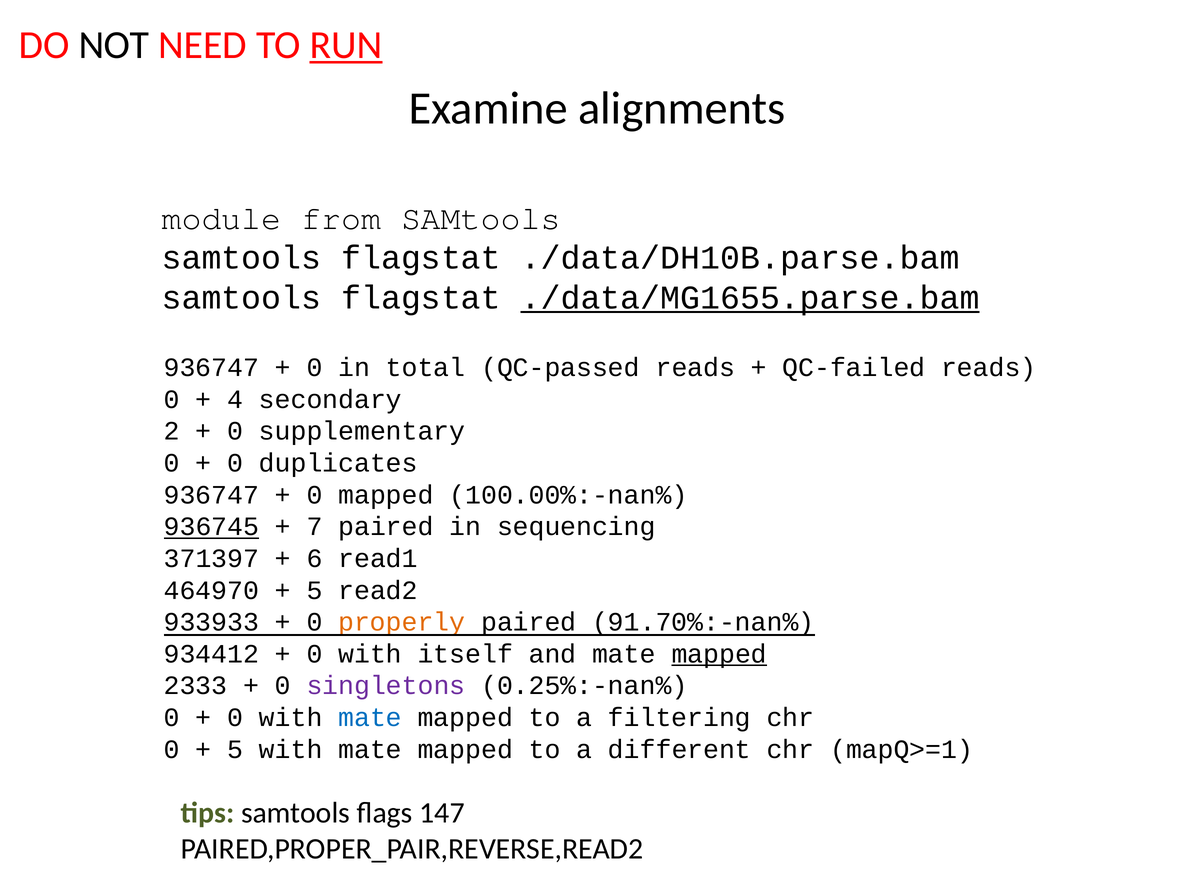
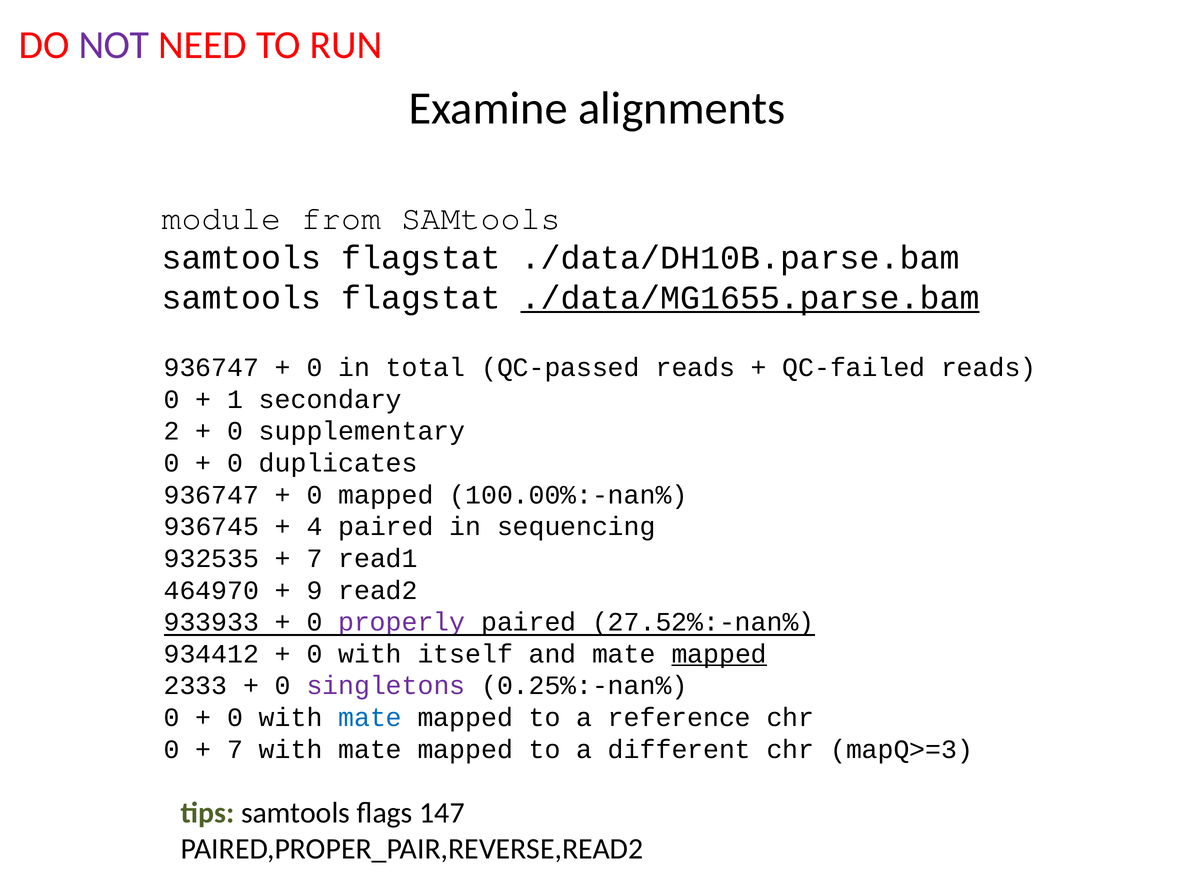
NOT colour: black -> purple
RUN underline: present -> none
4: 4 -> 1
936745 underline: present -> none
7: 7 -> 4
371397: 371397 -> 932535
6 at (315, 559): 6 -> 7
5 at (315, 591): 5 -> 9
properly colour: orange -> purple
91.70%:-nan%: 91.70%:-nan% -> 27.52%:-nan%
filtering: filtering -> reference
5 at (235, 750): 5 -> 7
mapQ>=1: mapQ>=1 -> mapQ>=3
